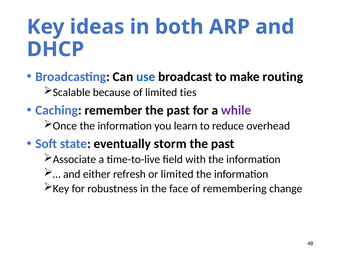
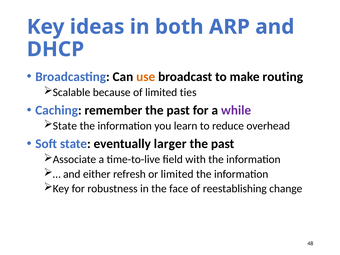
use colour: blue -> orange
Once at (65, 126): Once -> State
storm: storm -> larger
remembering: remembering -> reestablishing
